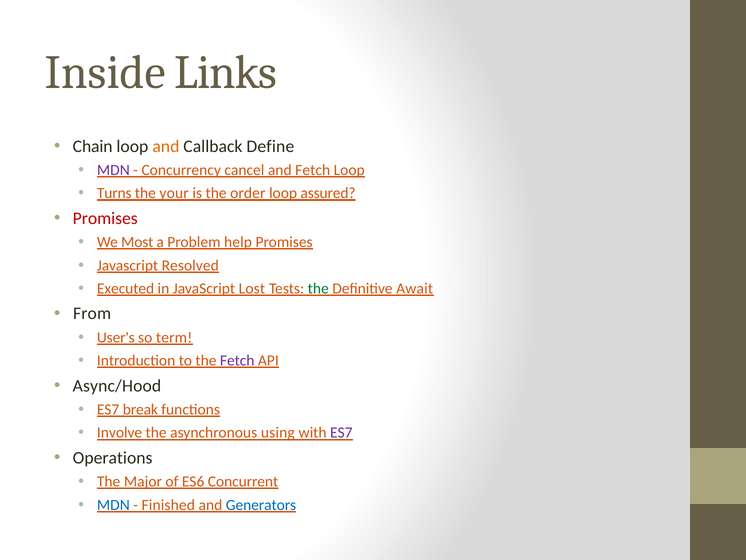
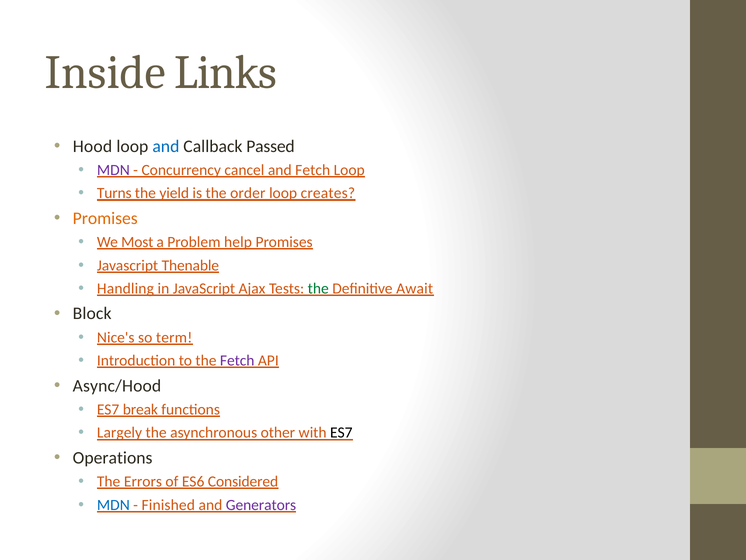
Chain: Chain -> Hood
and at (166, 146) colour: orange -> blue
Define: Define -> Passed
your: your -> yield
assured: assured -> creates
Promises at (105, 218) colour: red -> orange
Resolved: Resolved -> Thenable
Executed: Executed -> Handling
Lost: Lost -> Ajax
From: From -> Block
User's: User's -> Nice's
Involve: Involve -> Largely
using: using -> other
ES7 at (341, 432) colour: purple -> black
Major: Major -> Errors
Concurrent: Concurrent -> Considered
Generators colour: blue -> purple
